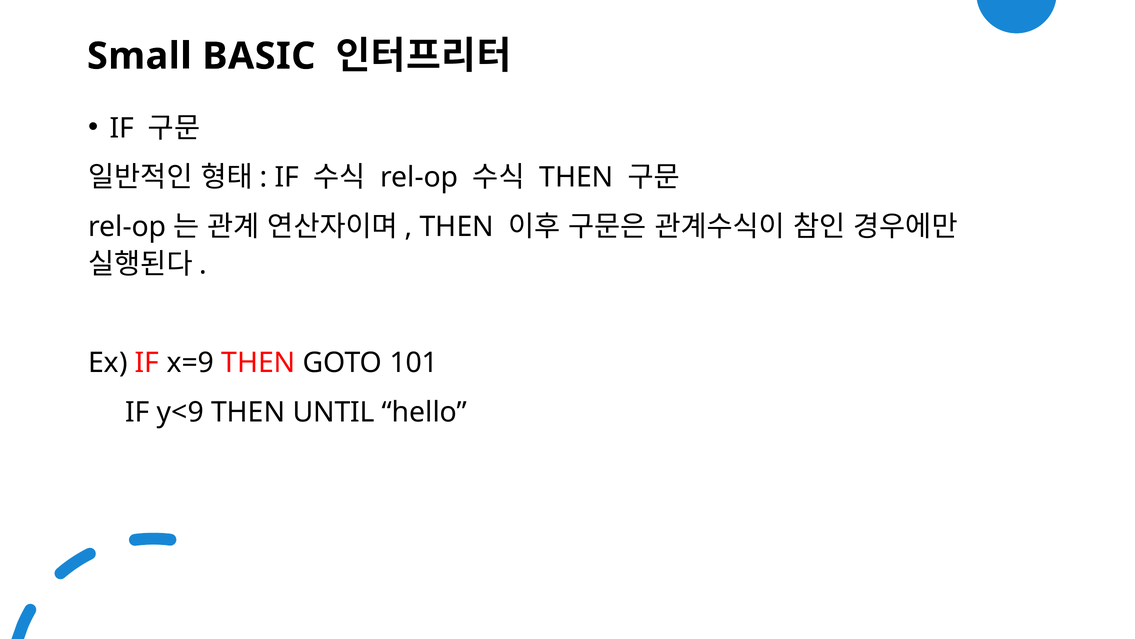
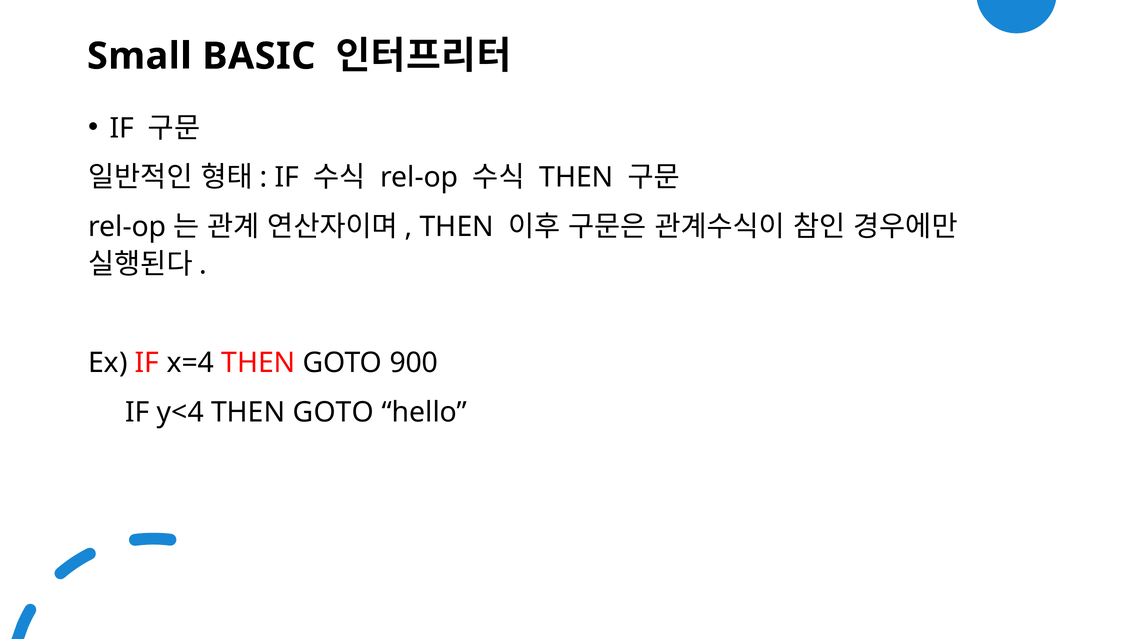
x=9: x=9 -> x=4
101: 101 -> 900
y<9: y<9 -> y<4
UNTIL at (334, 412): UNTIL -> GOTO
